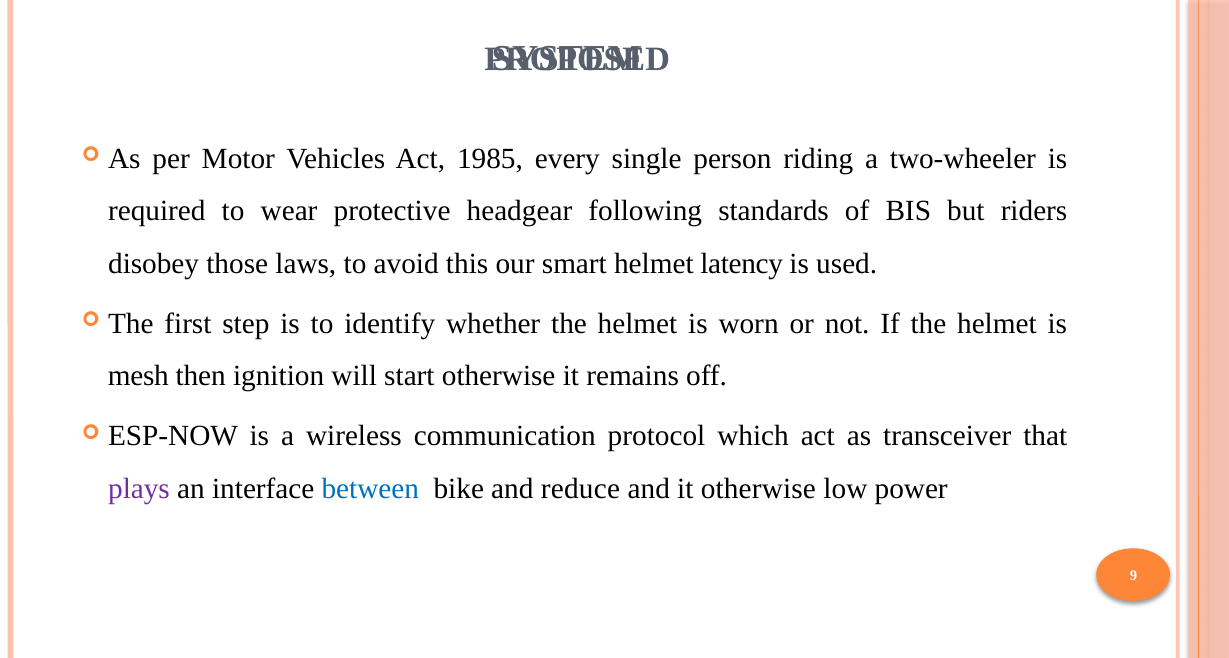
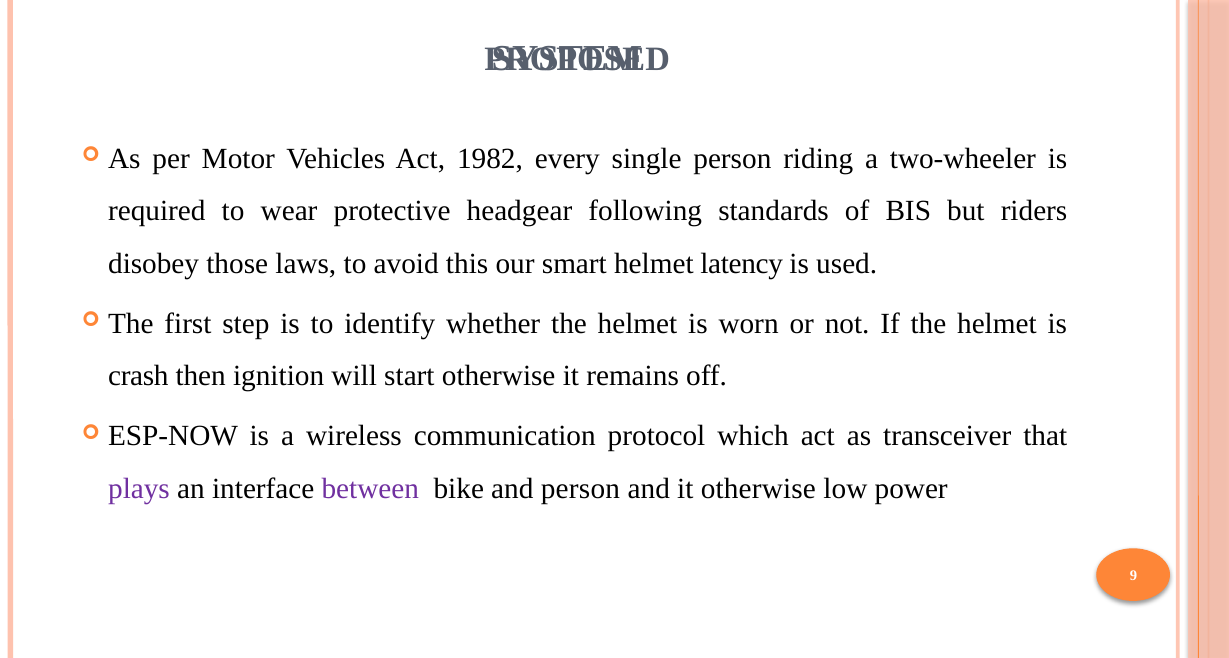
1985: 1985 -> 1982
mesh: mesh -> crash
between colour: blue -> purple
and reduce: reduce -> person
